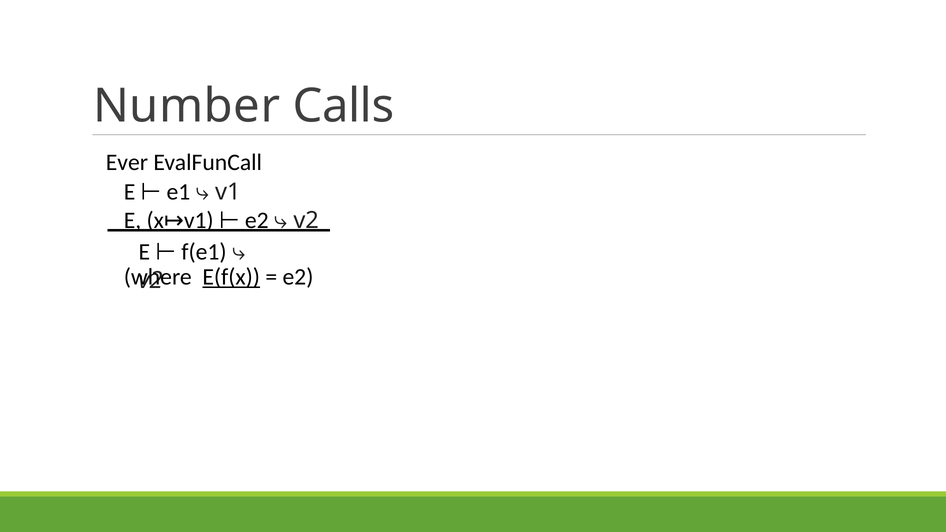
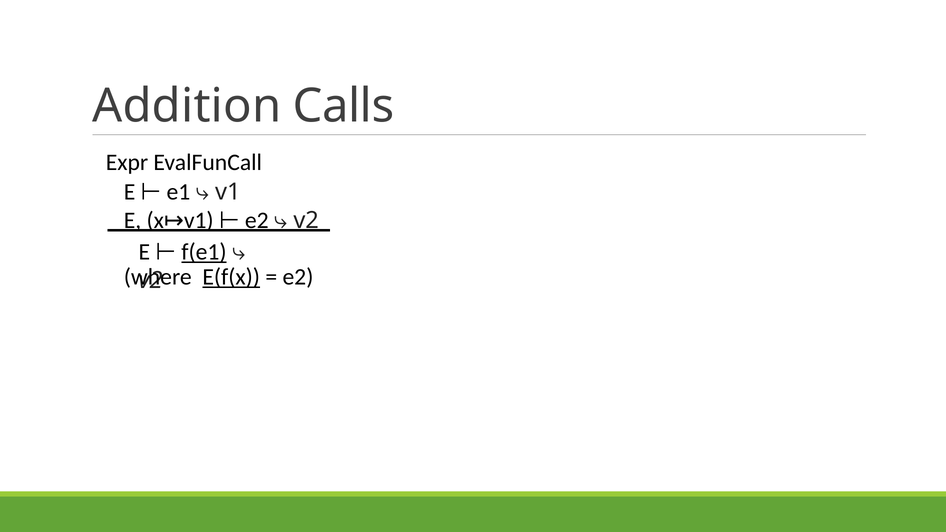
Number: Number -> Addition
Ever: Ever -> Expr
f(e1 underline: none -> present
